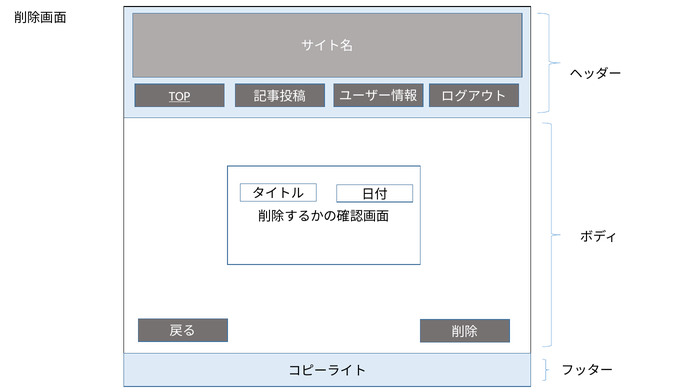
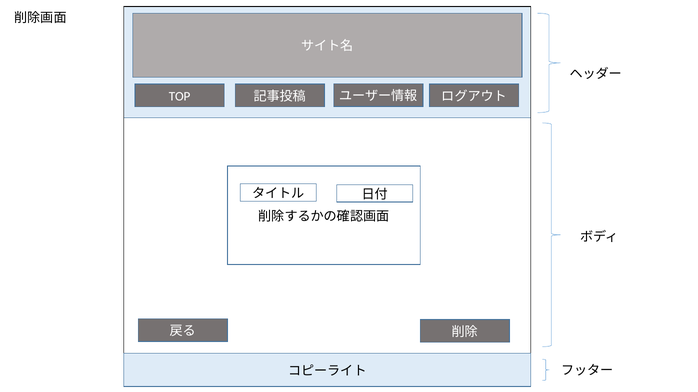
TOP underline: present -> none
